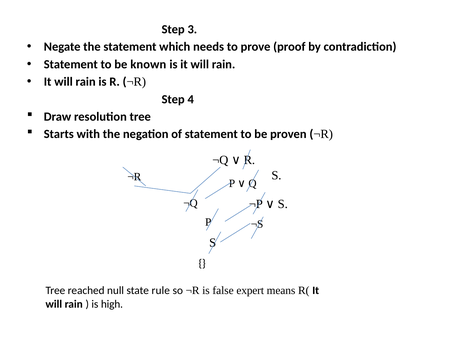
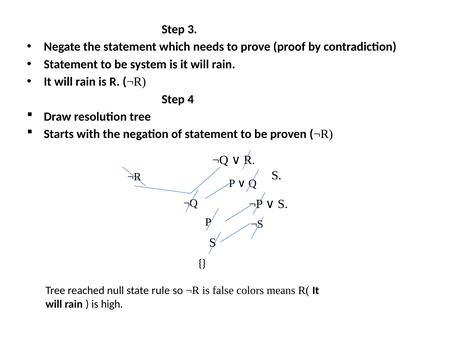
known: known -> system
expert: expert -> colors
